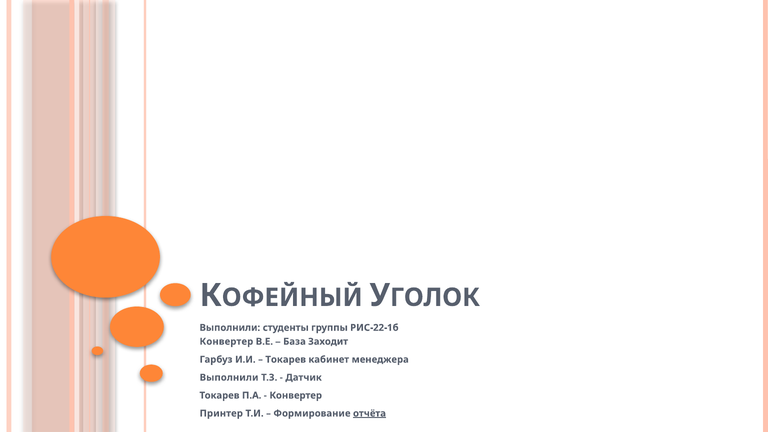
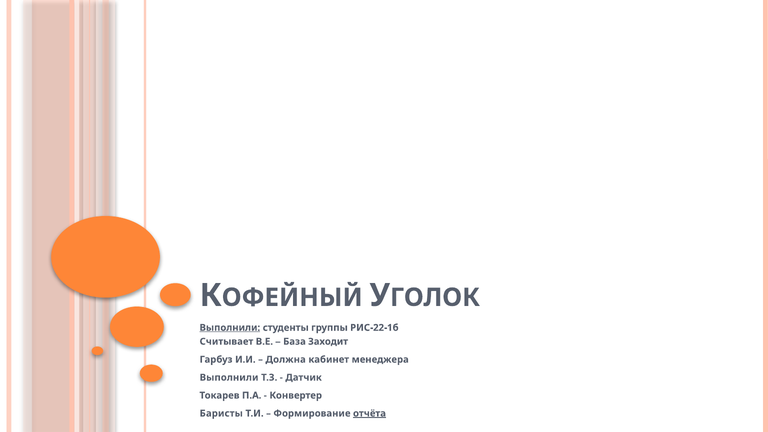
Выполнили at (230, 328) underline: none -> present
Конвертер at (226, 342): Конвертер -> Считывает
Токарев at (286, 360): Токарев -> Должна
Принтер: Принтер -> Баристы
